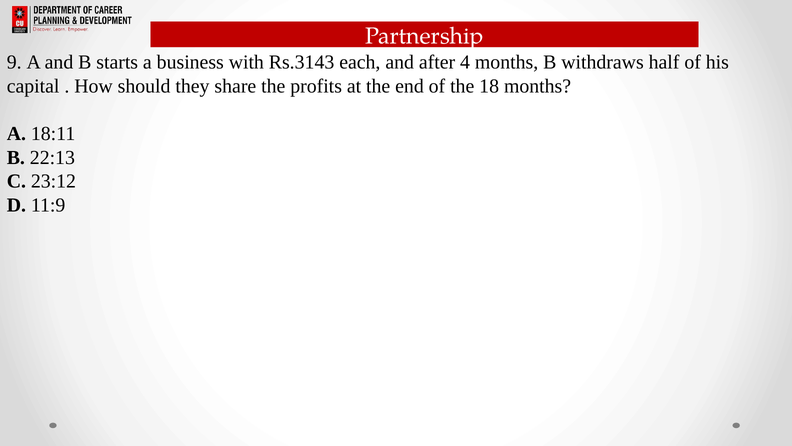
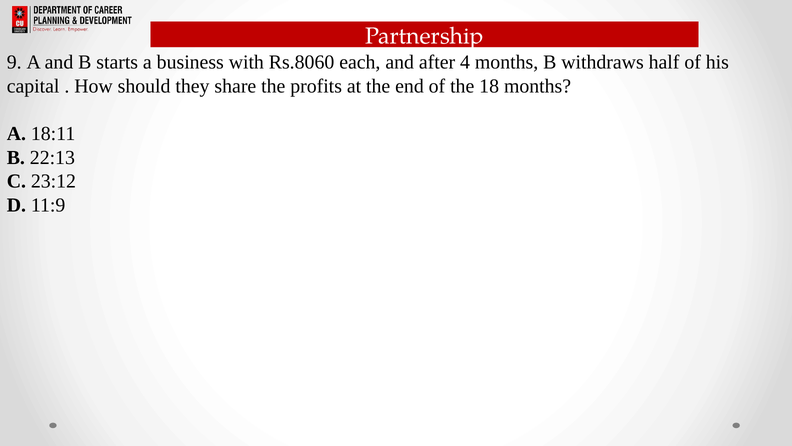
Rs.3143: Rs.3143 -> Rs.8060
